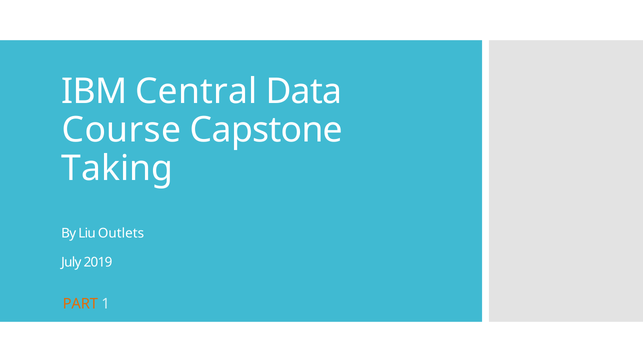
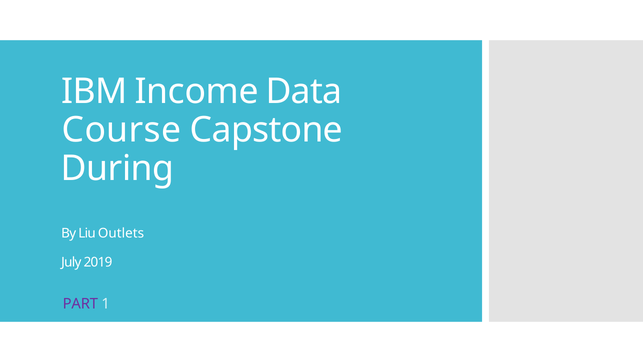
Central: Central -> Income
Taking: Taking -> During
PART colour: orange -> purple
